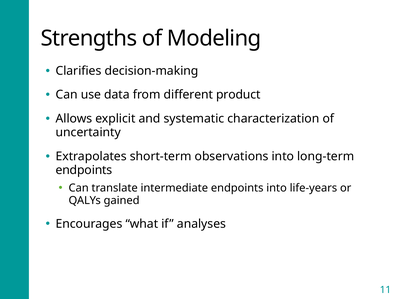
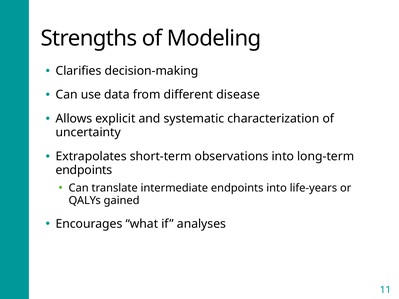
product: product -> disease
